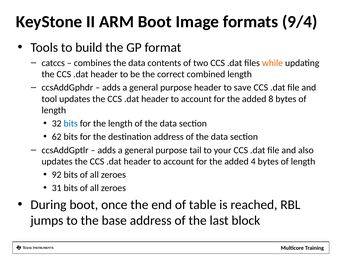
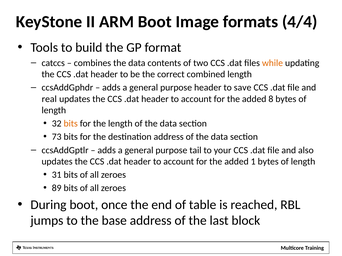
9/4: 9/4 -> 4/4
tool: tool -> real
bits at (71, 124) colour: blue -> orange
62: 62 -> 73
4: 4 -> 1
92: 92 -> 31
31: 31 -> 89
